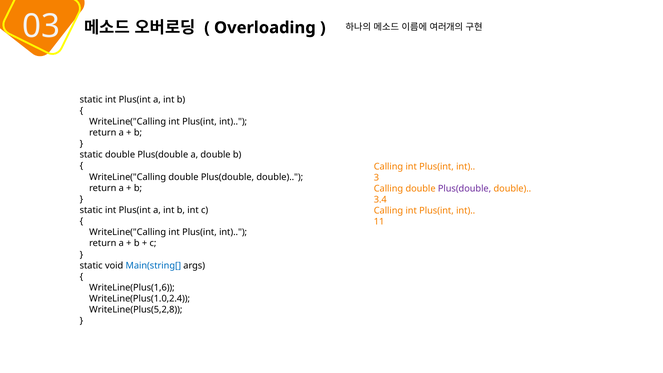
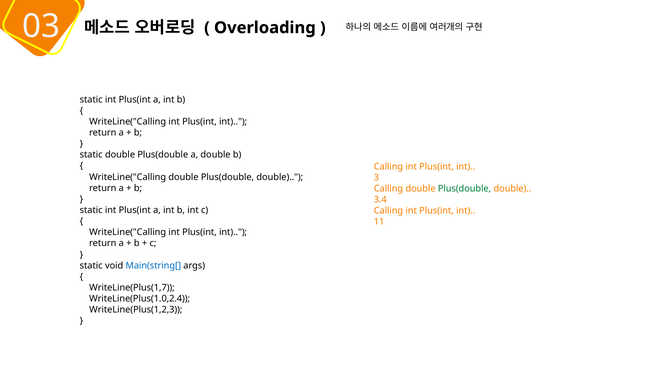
Plus(double at (465, 189) colour: purple -> green
WriteLine(Plus(1,6: WriteLine(Plus(1,6 -> WriteLine(Plus(1,7
WriteLine(Plus(5,2,8: WriteLine(Plus(5,2,8 -> WriteLine(Plus(1,2,3
